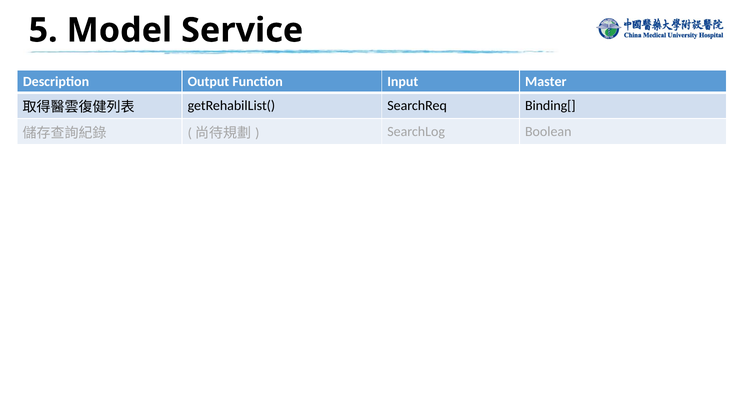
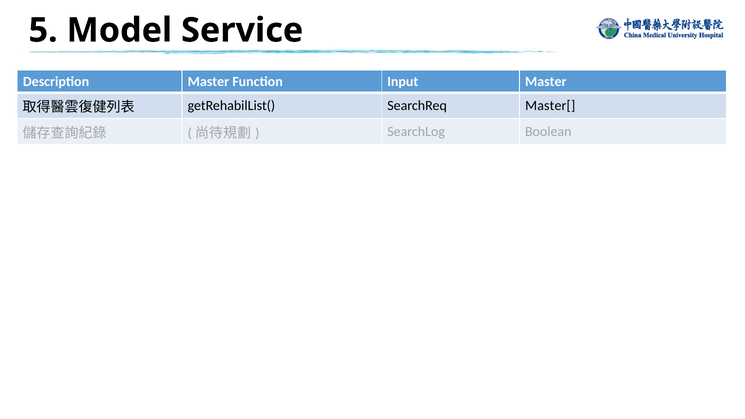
Description Output: Output -> Master
Binding[: Binding[ -> Master[
